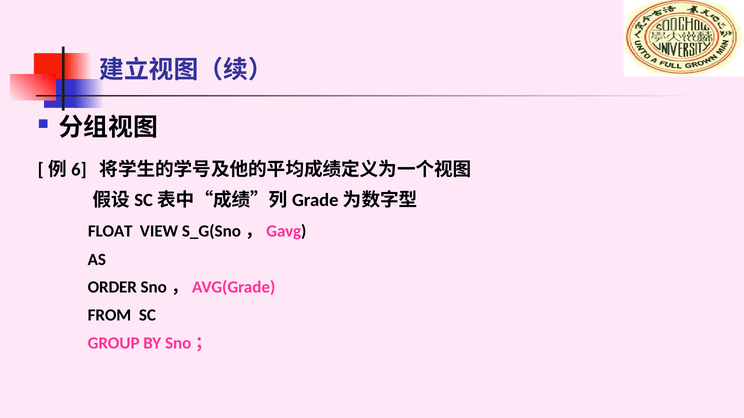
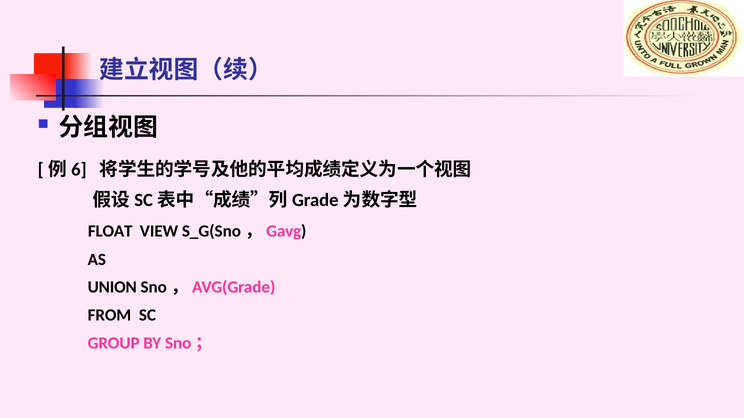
ORDER: ORDER -> UNION
